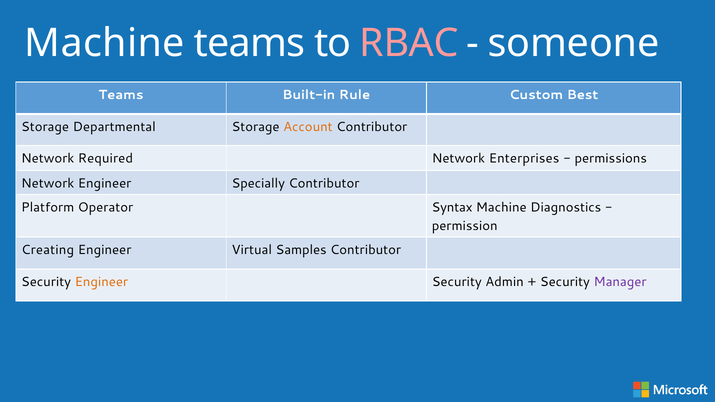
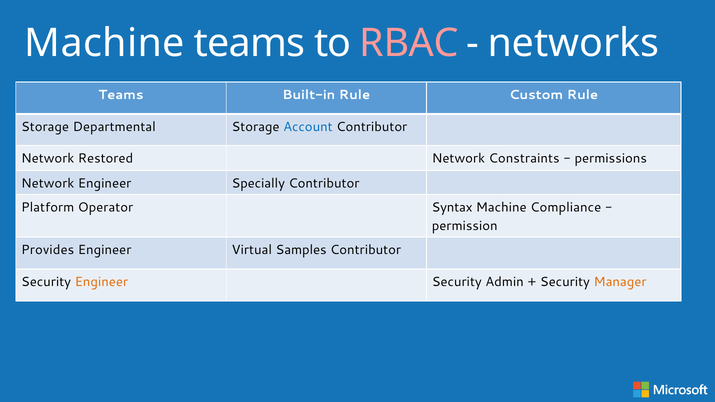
someone: someone -> networks
Custom Best: Best -> Rule
Account colour: orange -> blue
Required: Required -> Restored
Enterprises: Enterprises -> Constraints
Diagnostics: Diagnostics -> Compliance
Creating: Creating -> Provides
Manager colour: purple -> orange
